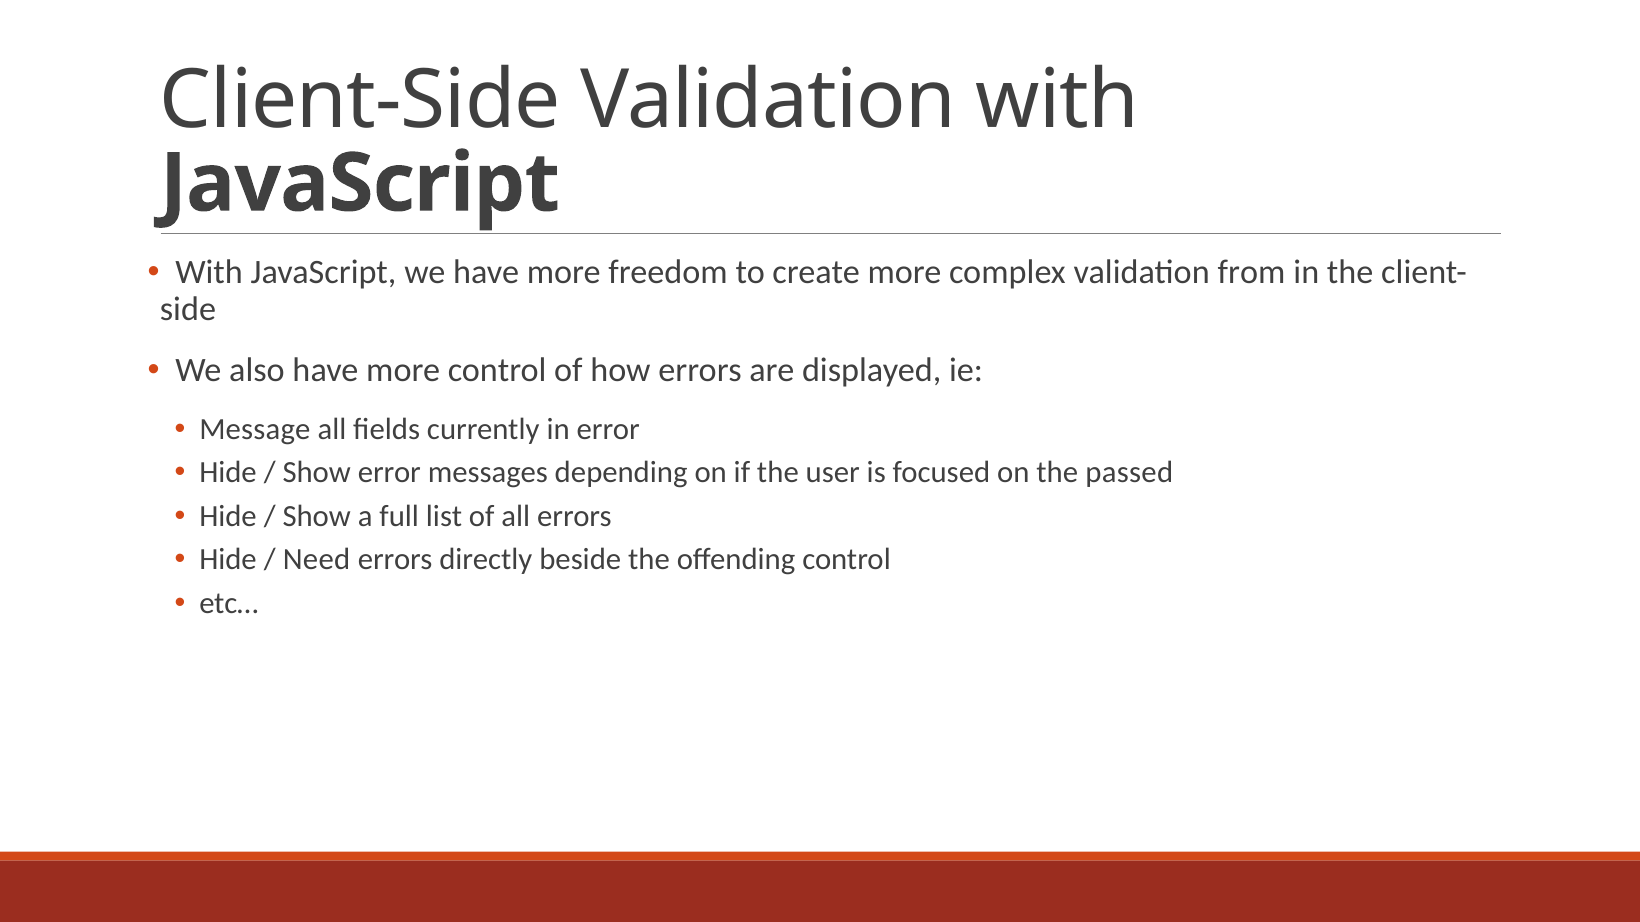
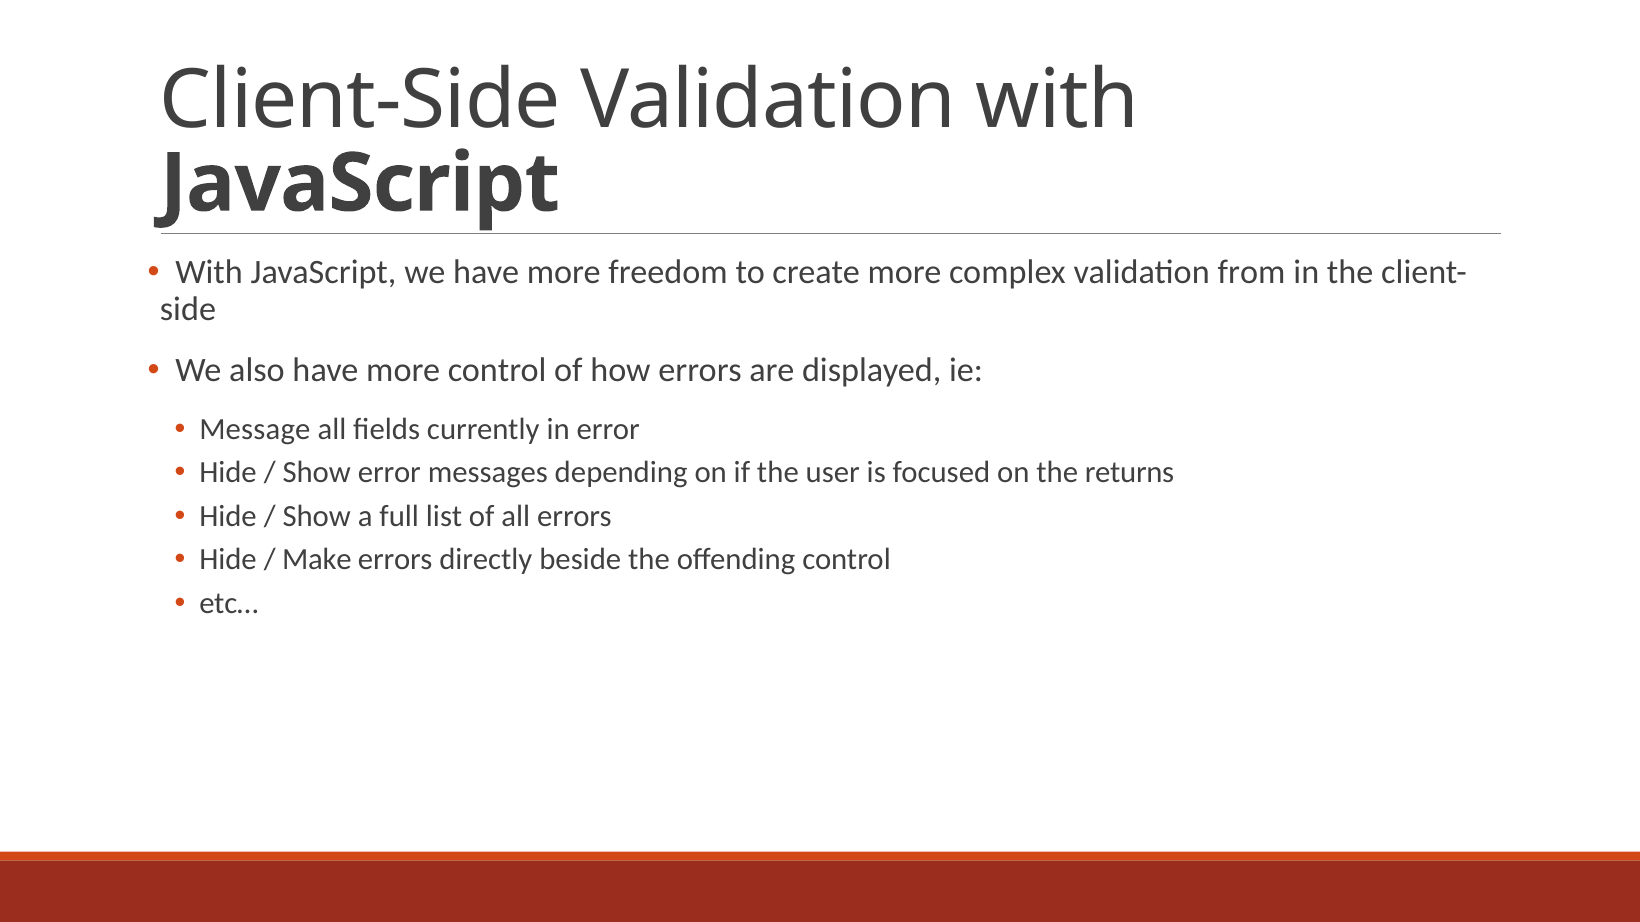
passed: passed -> returns
Need: Need -> Make
